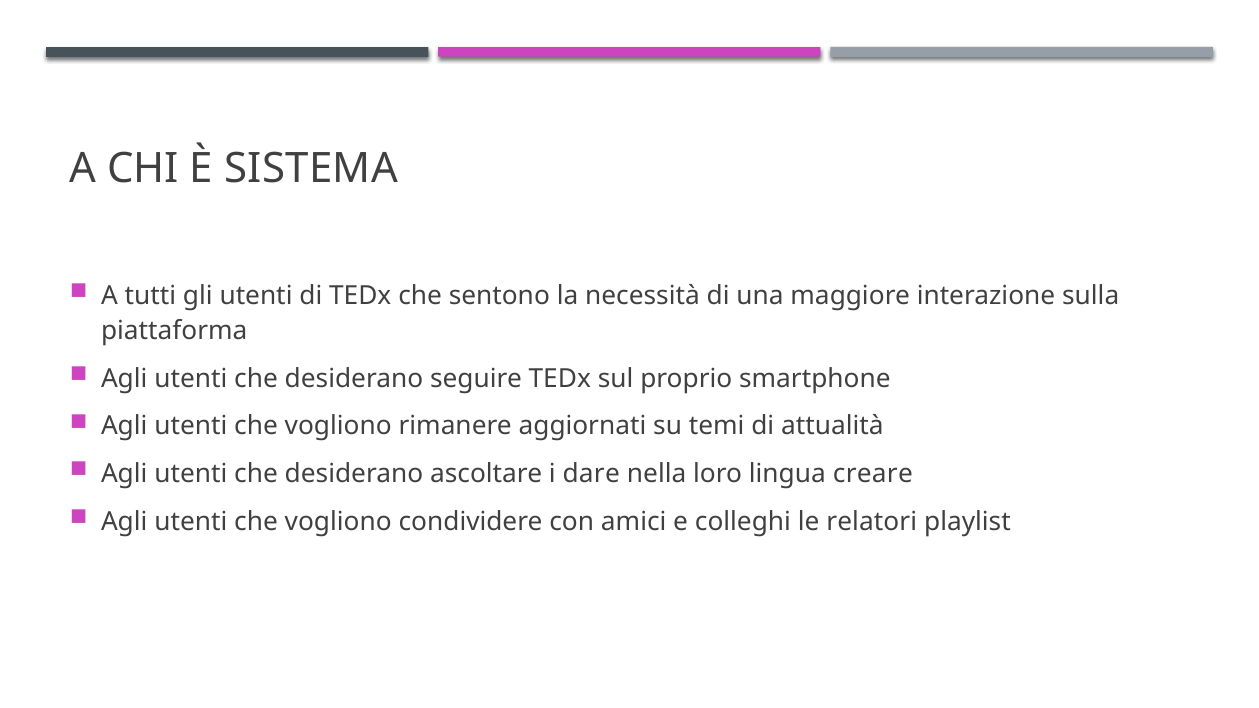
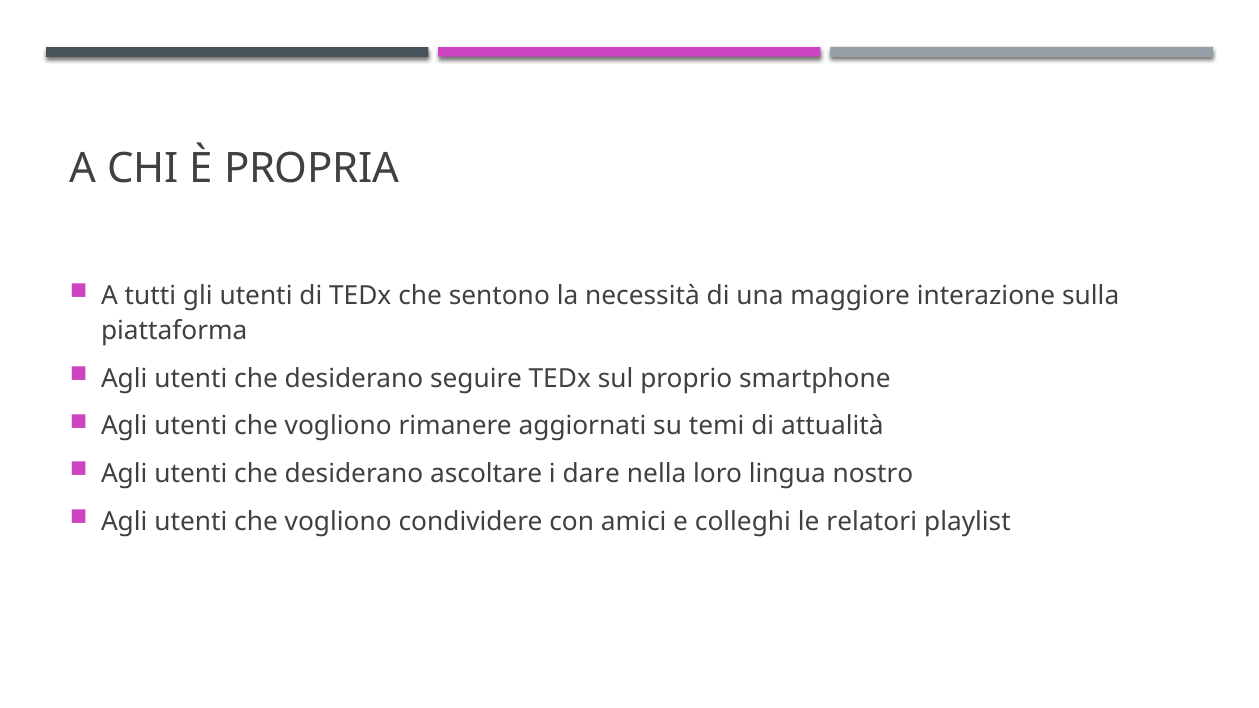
SISTEMA: SISTEMA -> PROPRIA
creare: creare -> nostro
